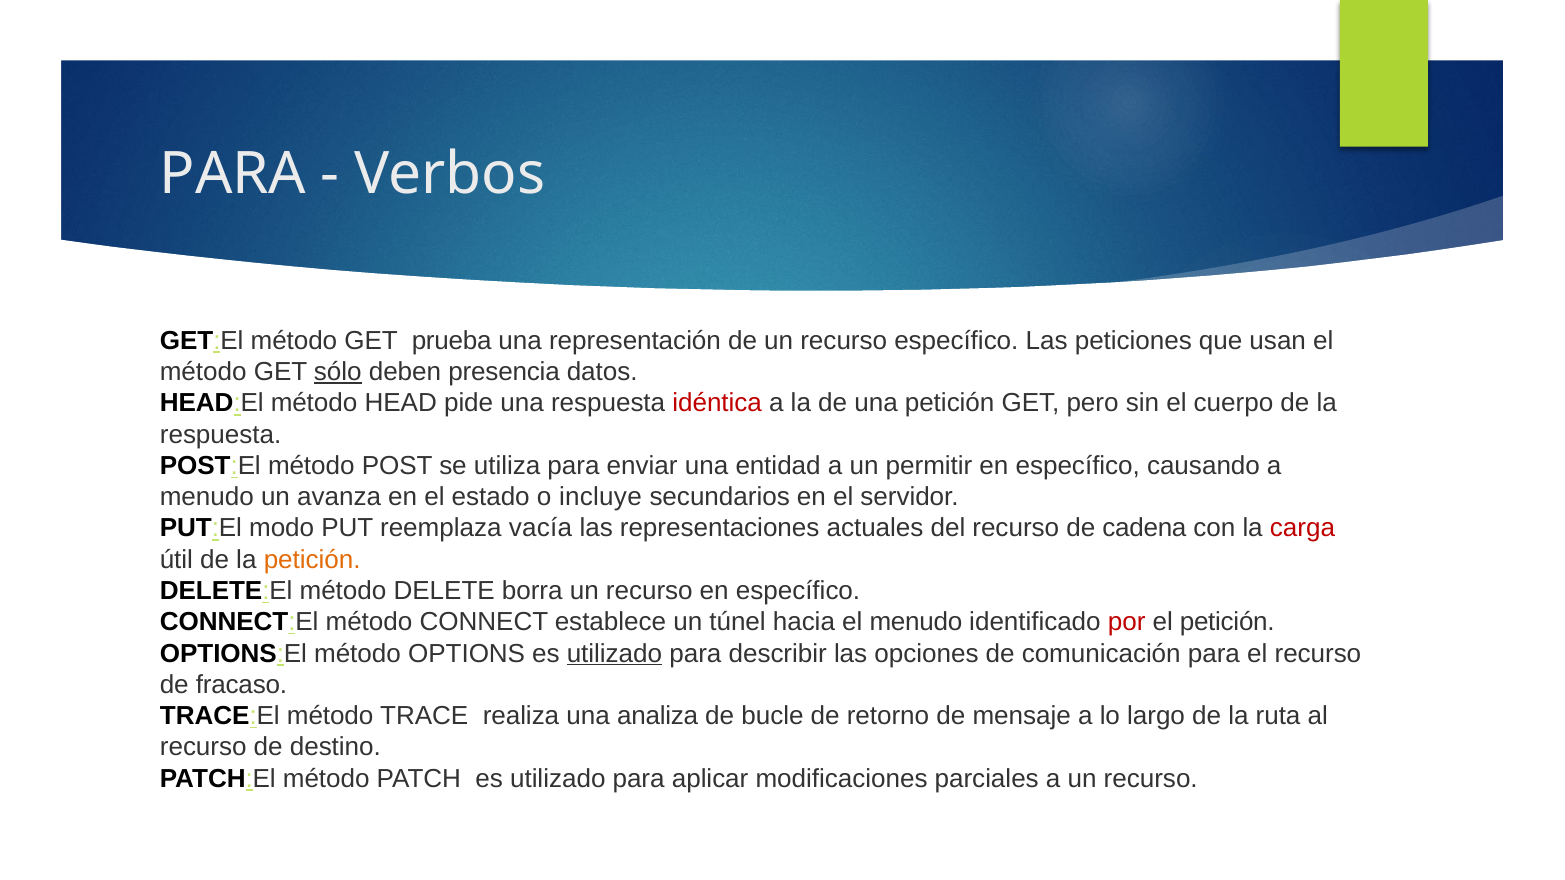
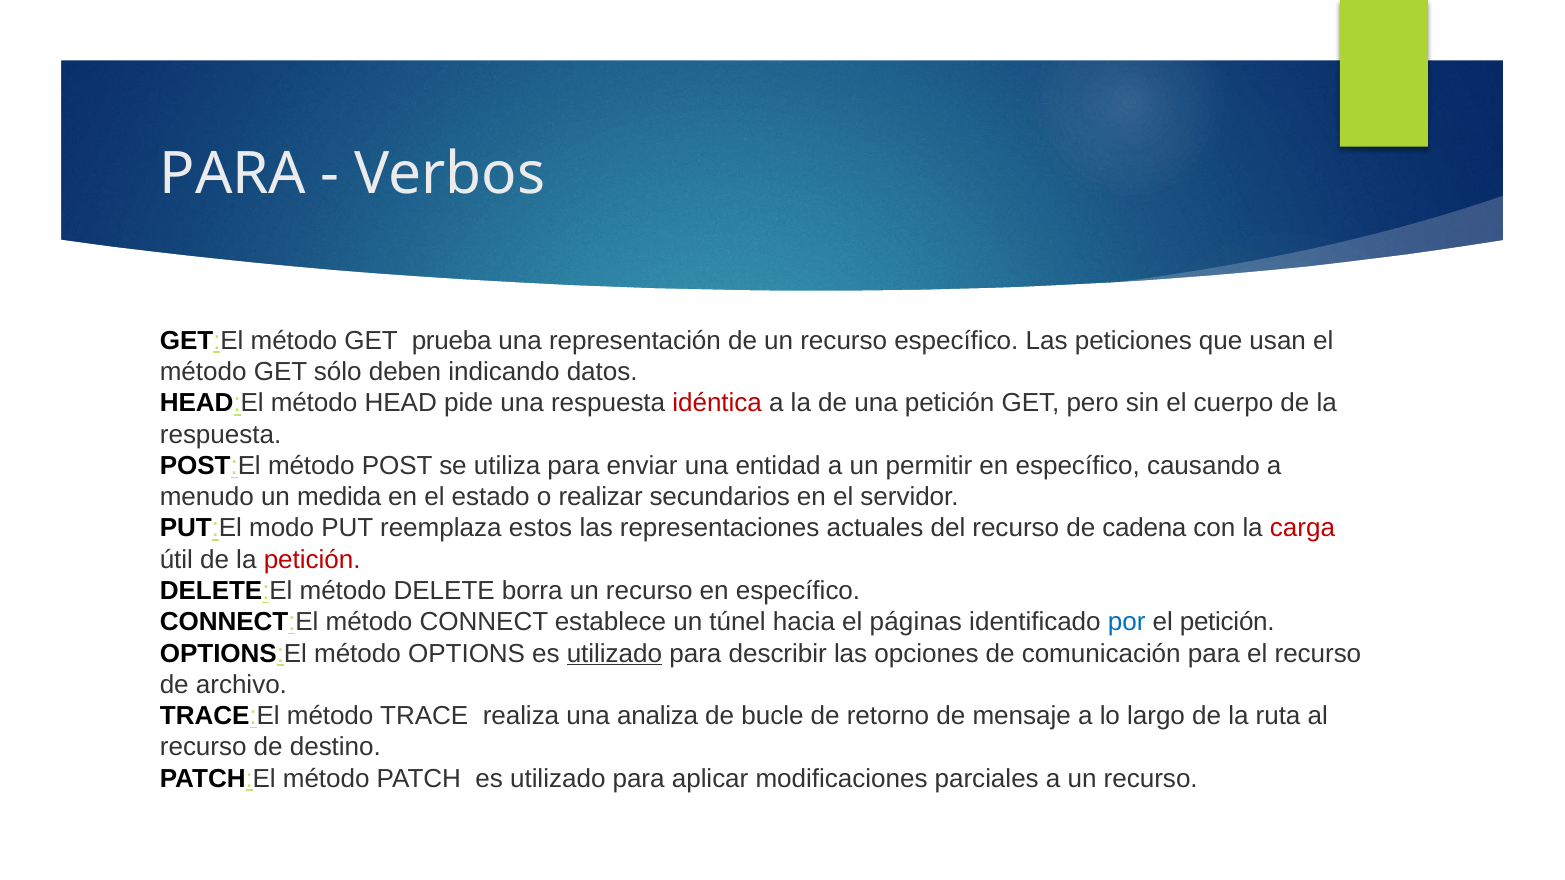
sólo underline: present -> none
presencia: presencia -> indicando
avanza: avanza -> medida
incluye: incluye -> realizar
vacía: vacía -> estos
petición at (312, 560) colour: orange -> red
el menudo: menudo -> páginas
por colour: red -> blue
fracaso: fracaso -> archivo
